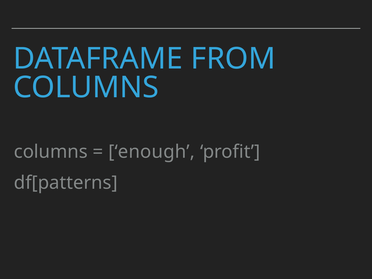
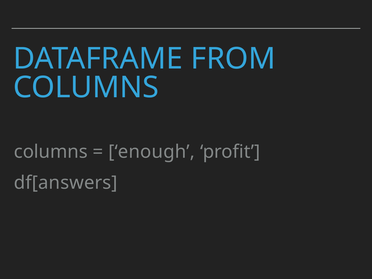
df[patterns: df[patterns -> df[answers
